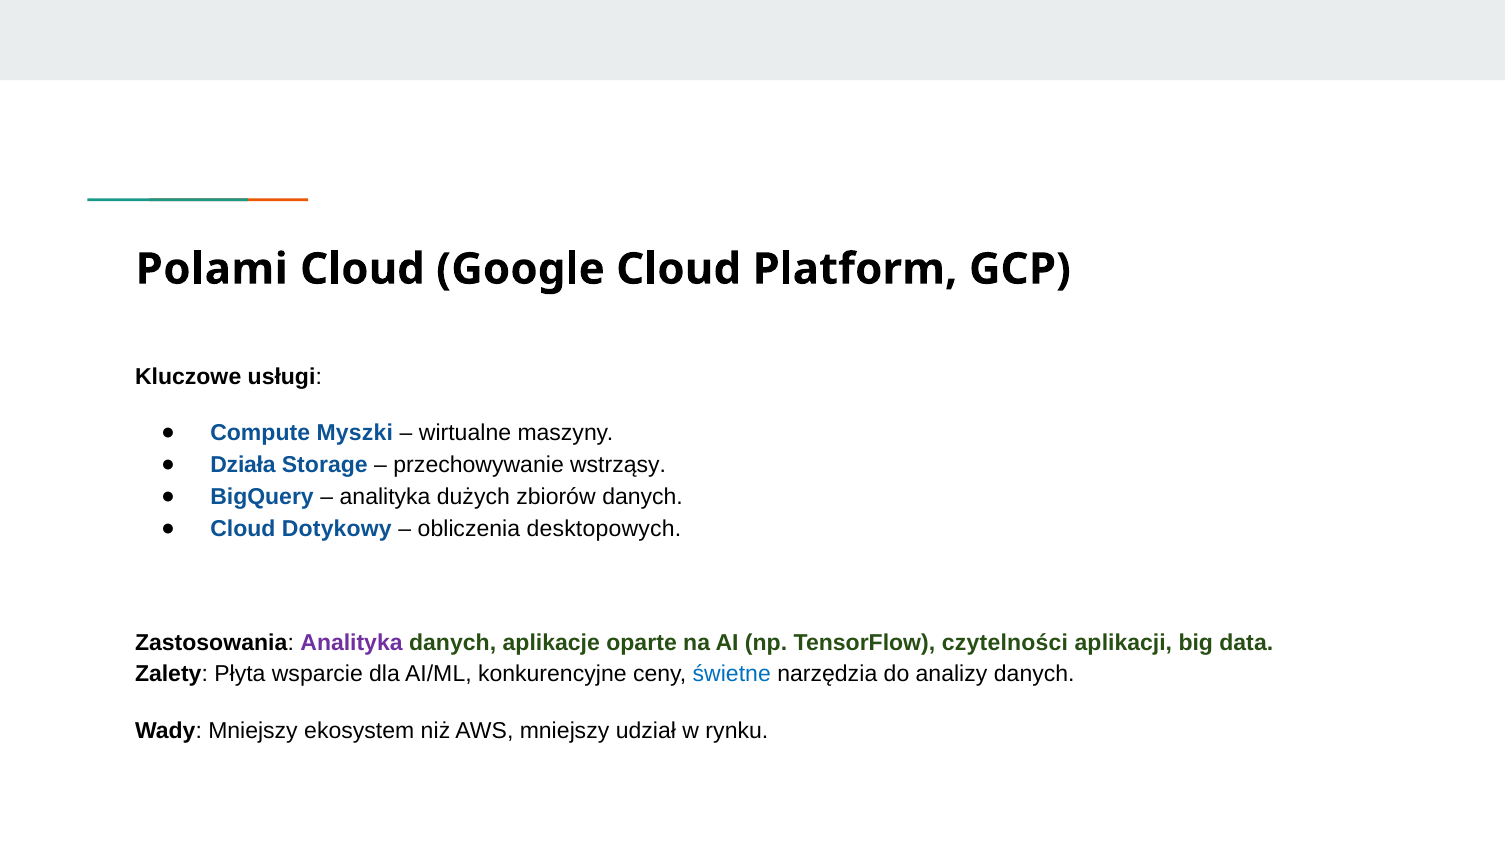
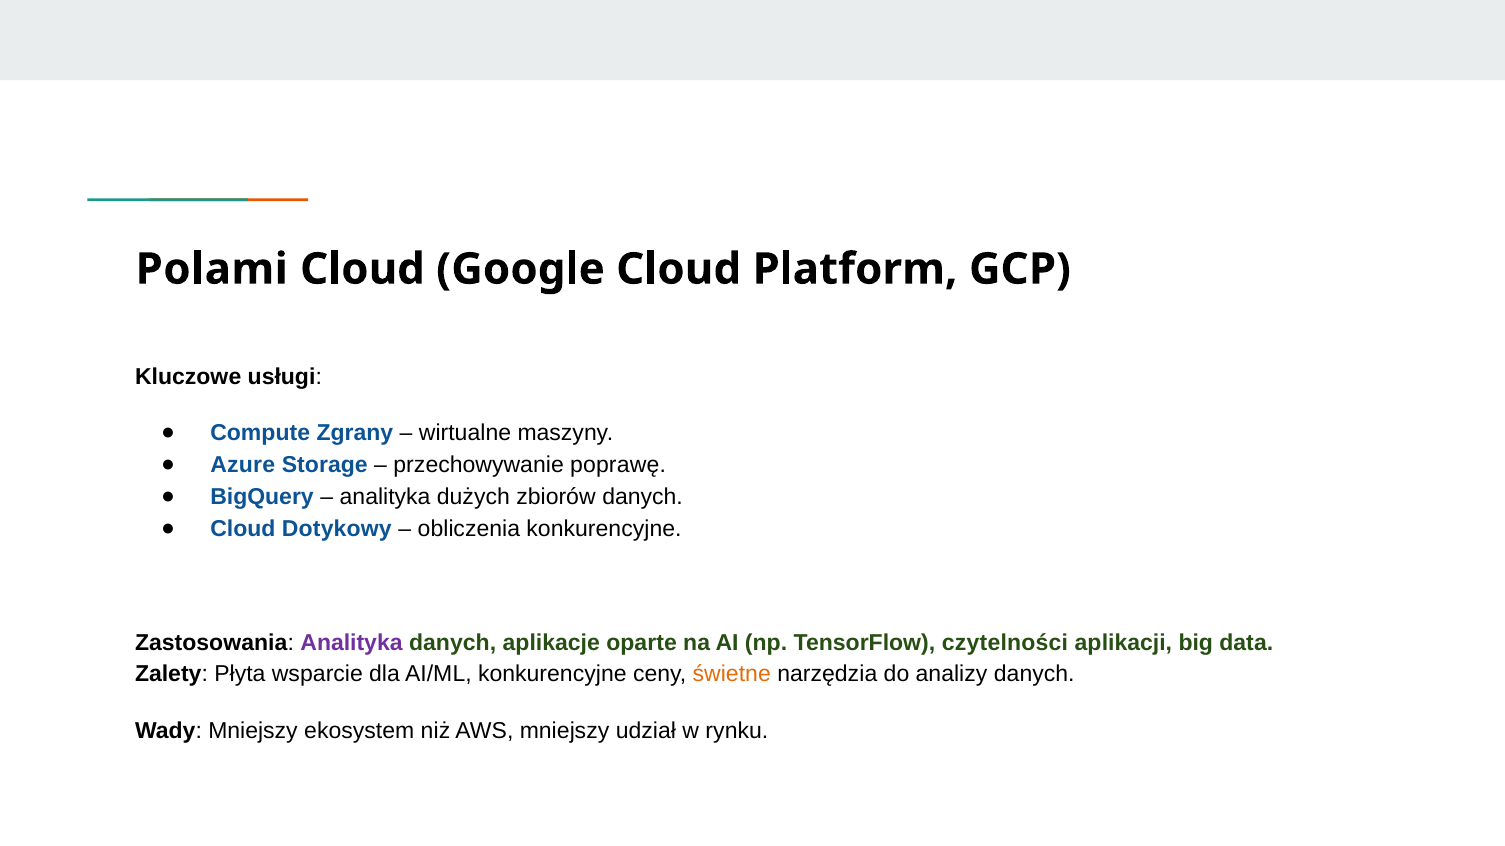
Myszki: Myszki -> Zgrany
Działa: Działa -> Azure
wstrząsy: wstrząsy -> poprawę
obliczenia desktopowych: desktopowych -> konkurencyjne
świetne colour: blue -> orange
